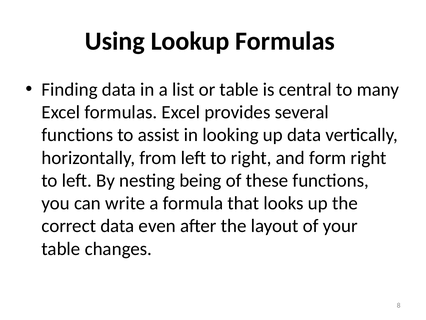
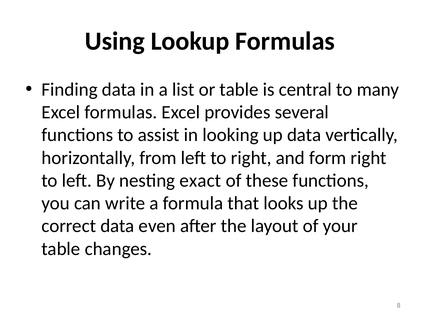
being: being -> exact
